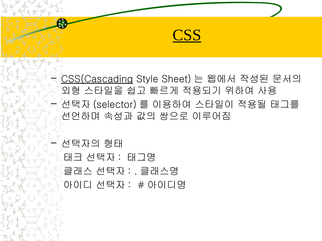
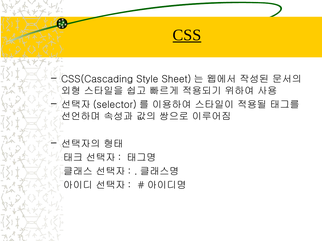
CSS(Cascading underline: present -> none
